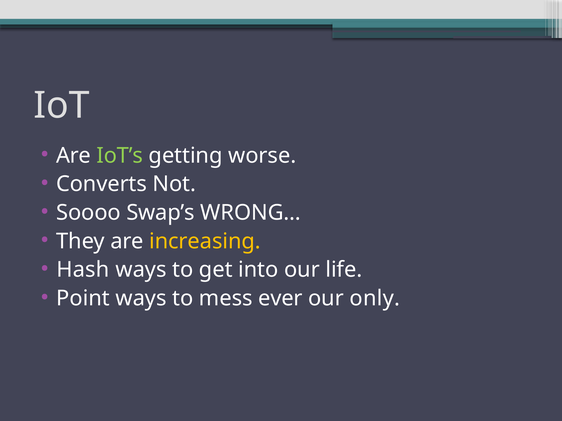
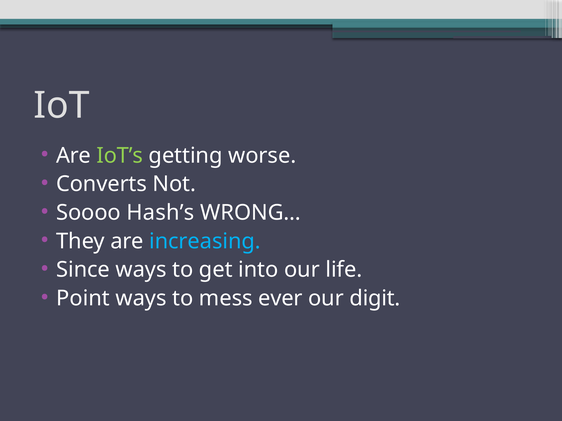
Swap’s: Swap’s -> Hash’s
increasing colour: yellow -> light blue
Hash: Hash -> Since
only: only -> digit
